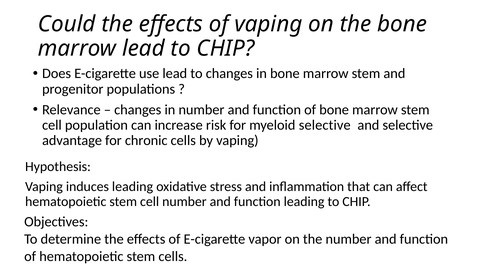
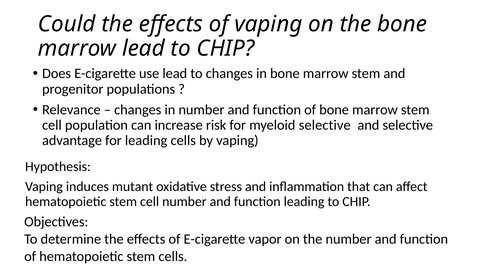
for chronic: chronic -> leading
induces leading: leading -> mutant
